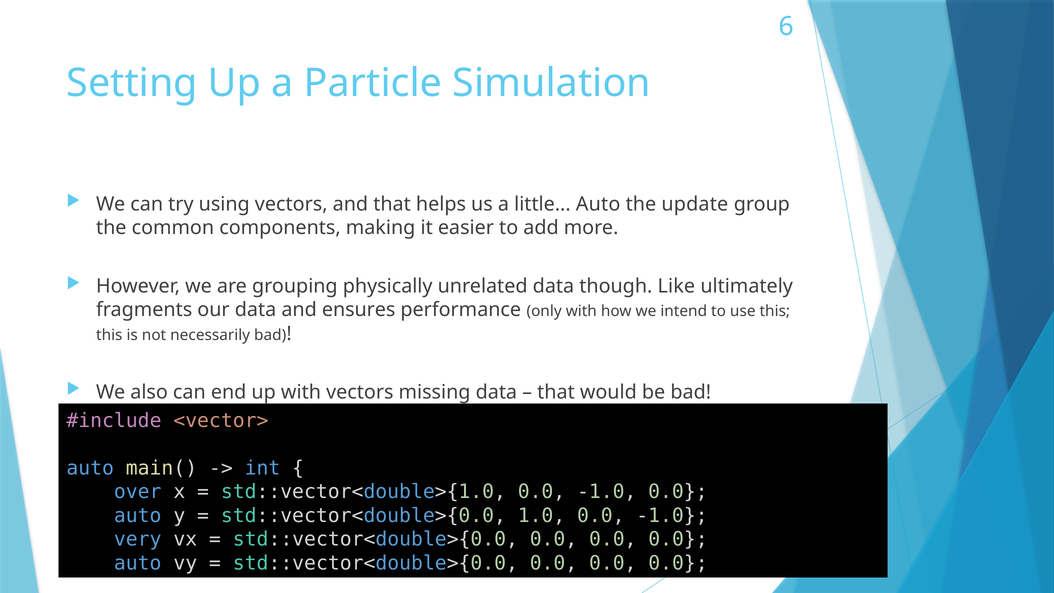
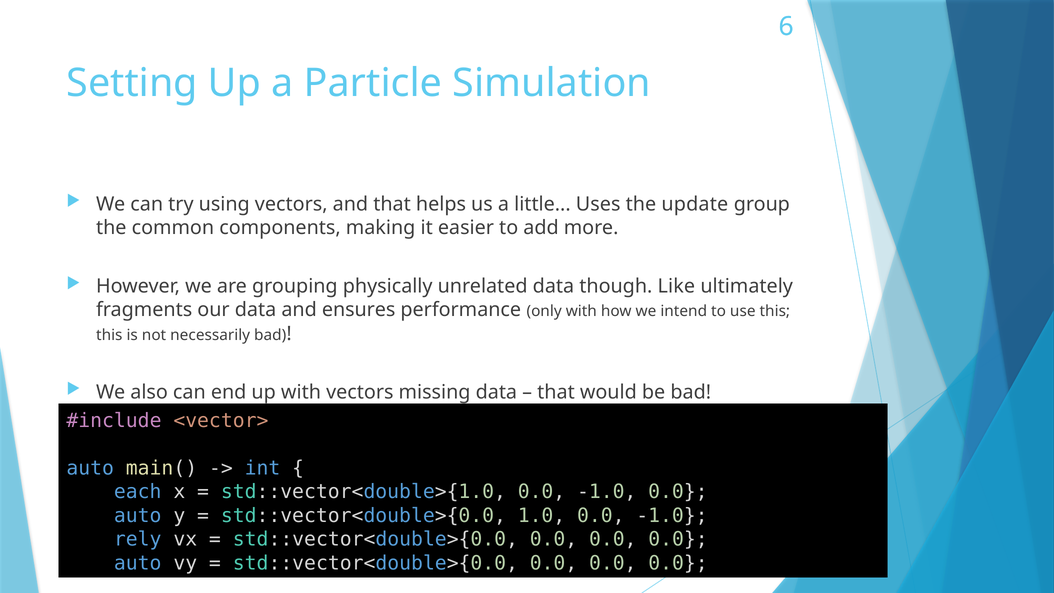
little Auto: Auto -> Uses
over: over -> each
very: very -> rely
